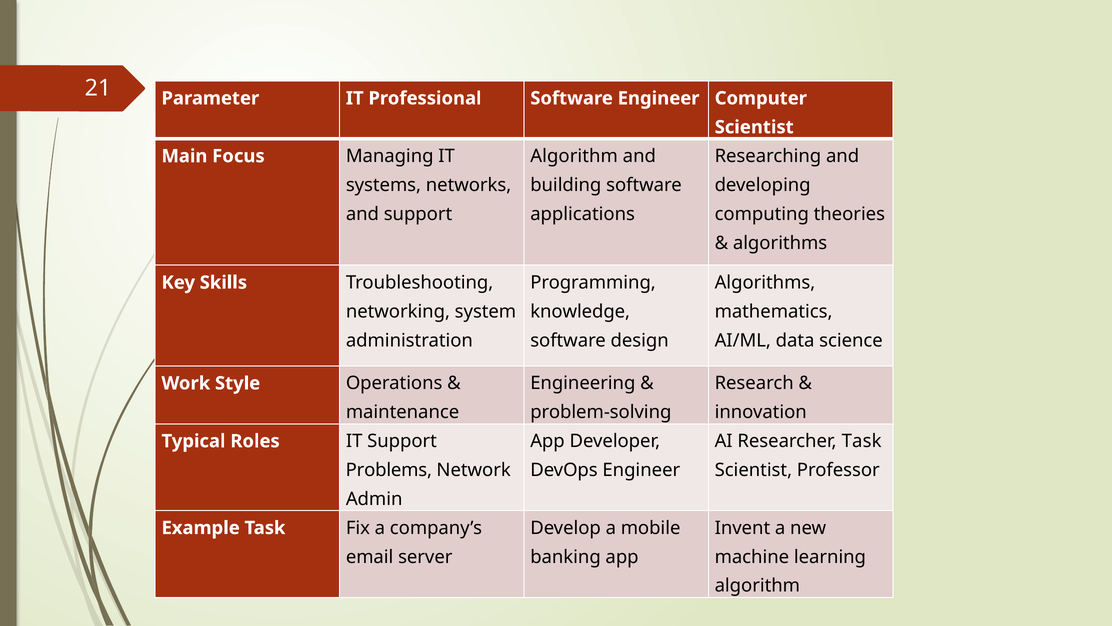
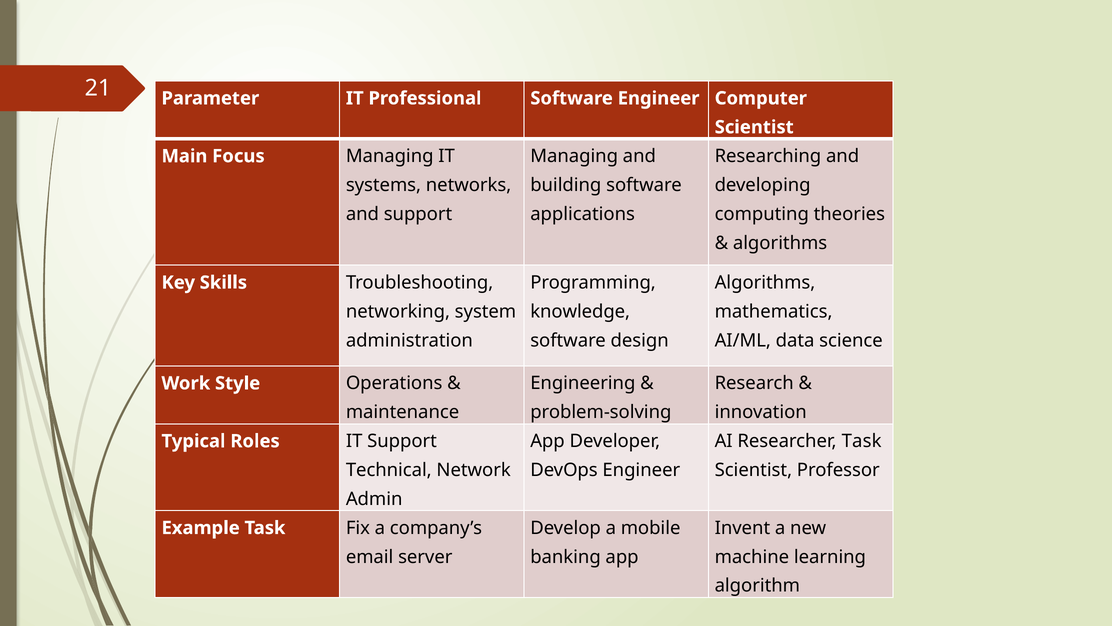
Algorithm at (574, 156): Algorithm -> Managing
Problems: Problems -> Technical
